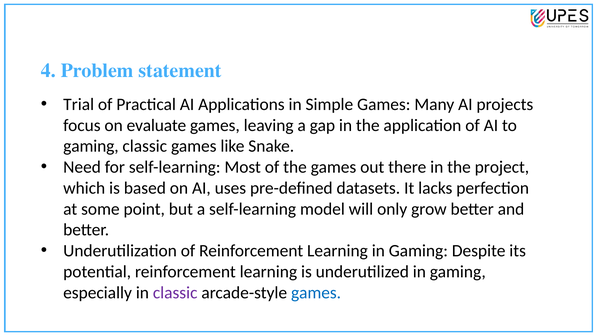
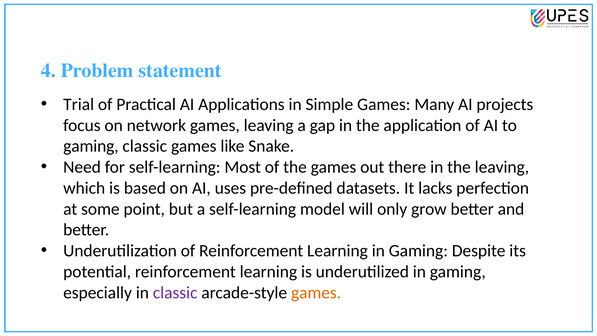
evaluate: evaluate -> network
the project: project -> leaving
games at (316, 292) colour: blue -> orange
